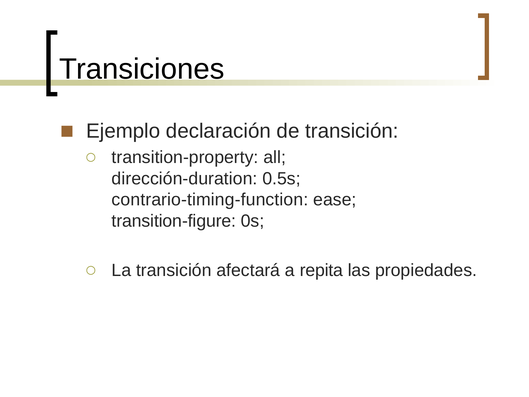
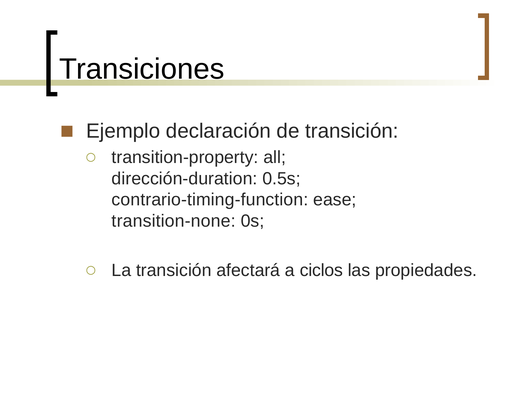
transition-figure: transition-figure -> transition-none
repita: repita -> ciclos
